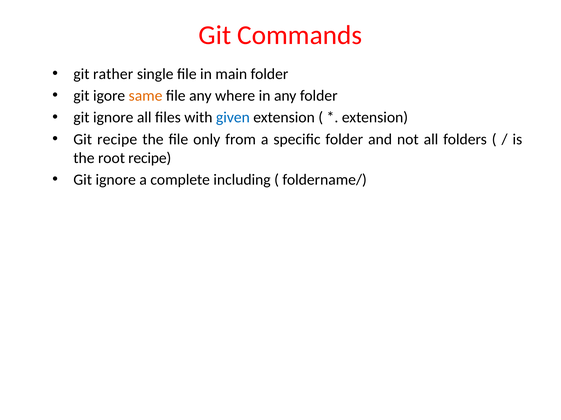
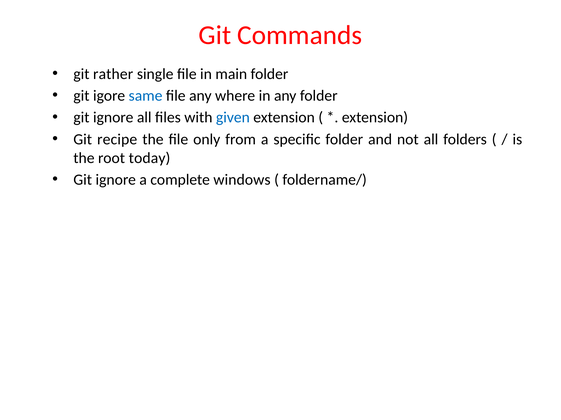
same colour: orange -> blue
root recipe: recipe -> today
including: including -> windows
